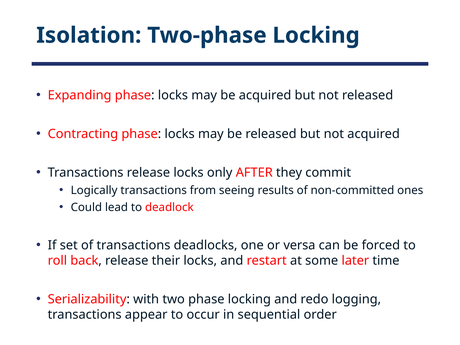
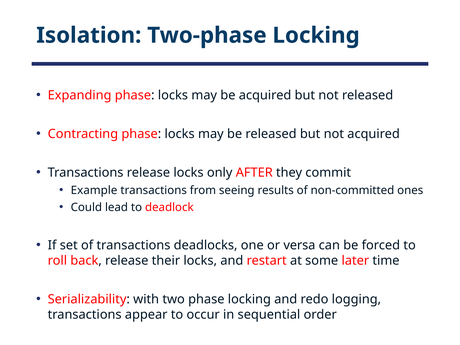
Logically: Logically -> Example
